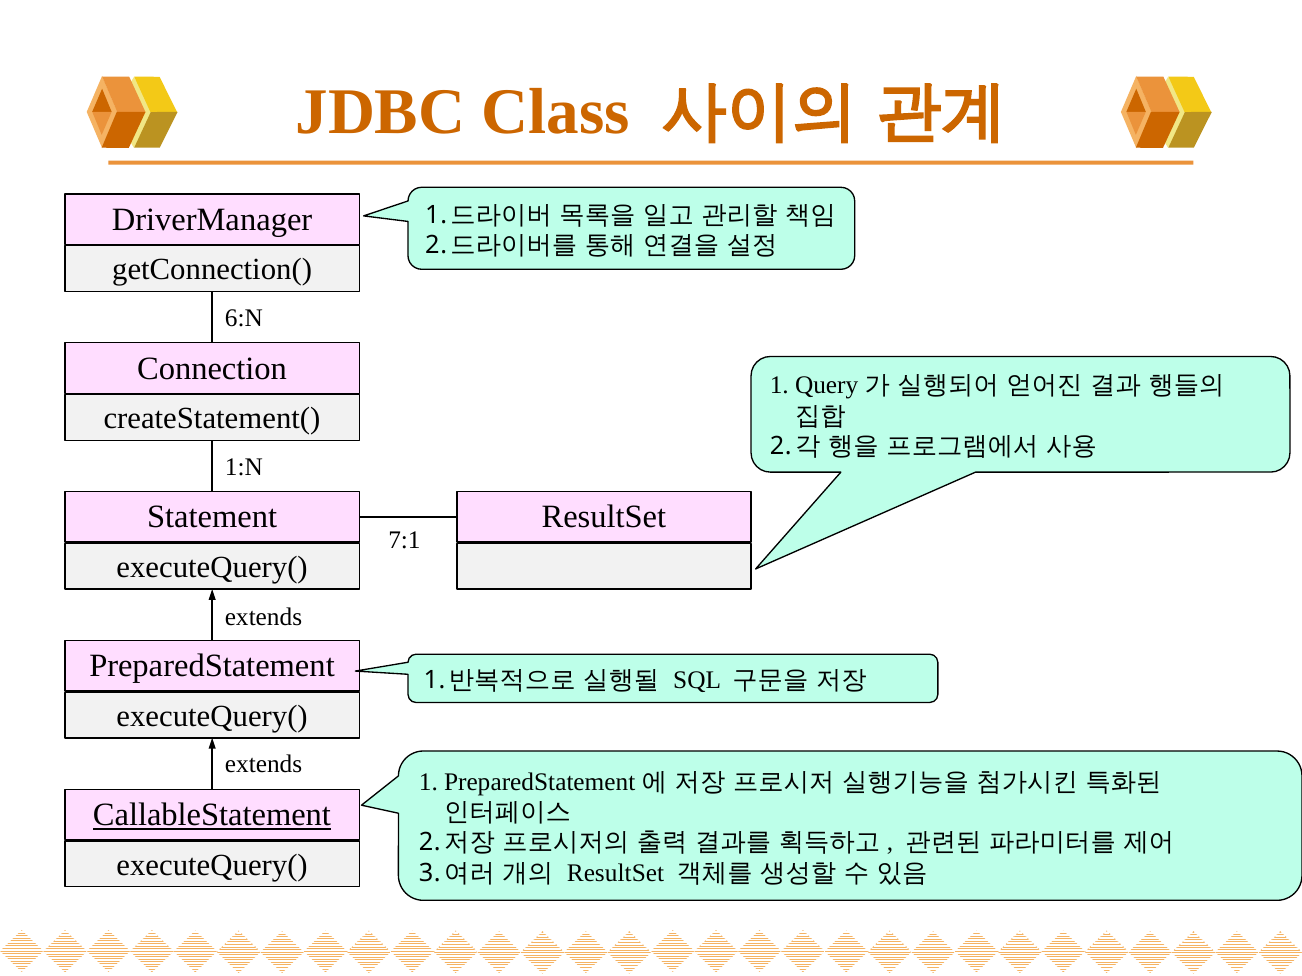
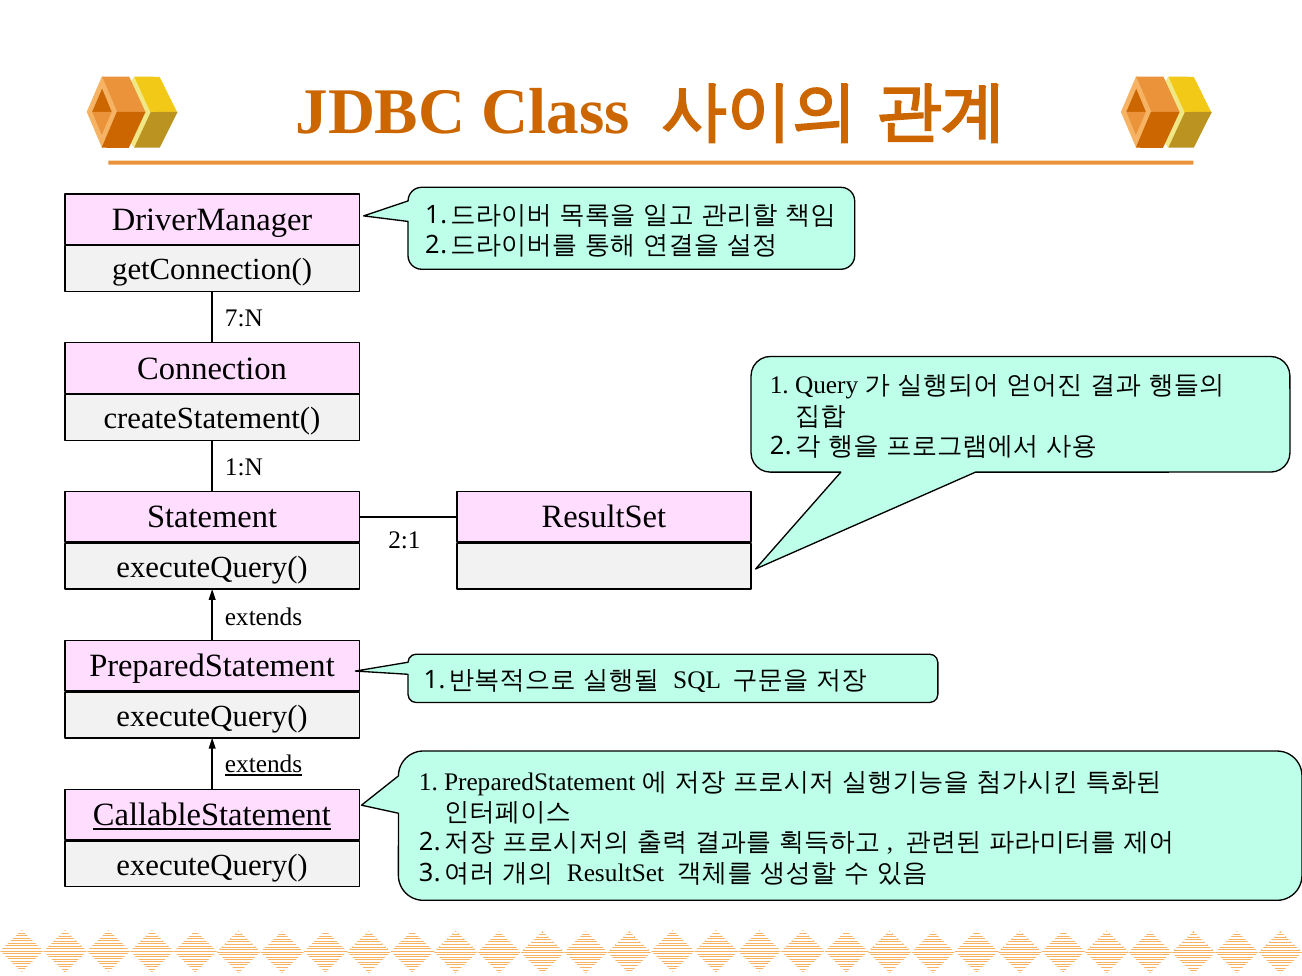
6:N: 6:N -> 7:N
7:1: 7:1 -> 2:1
extends at (264, 764) underline: none -> present
